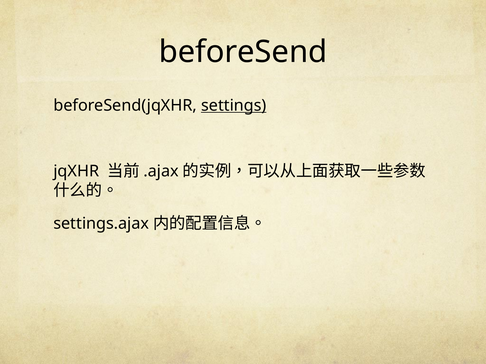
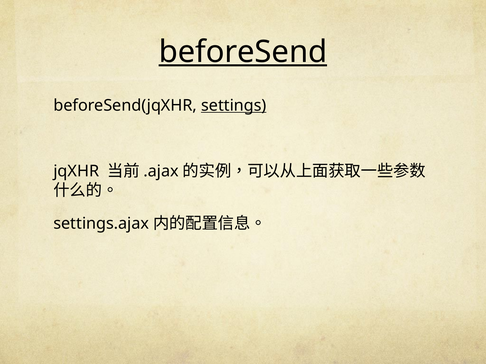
beforeSend underline: none -> present
